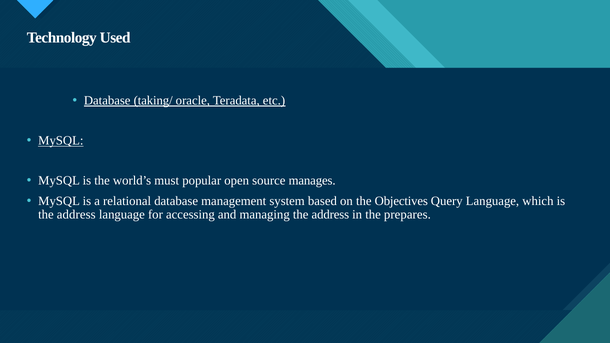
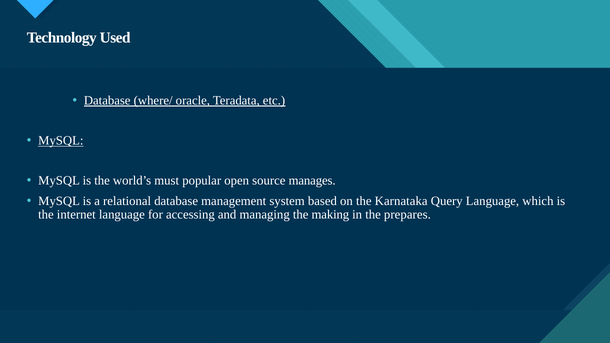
taking/: taking/ -> where/
Objectives: Objectives -> Karnataka
address at (76, 215): address -> internet
managing the address: address -> making
